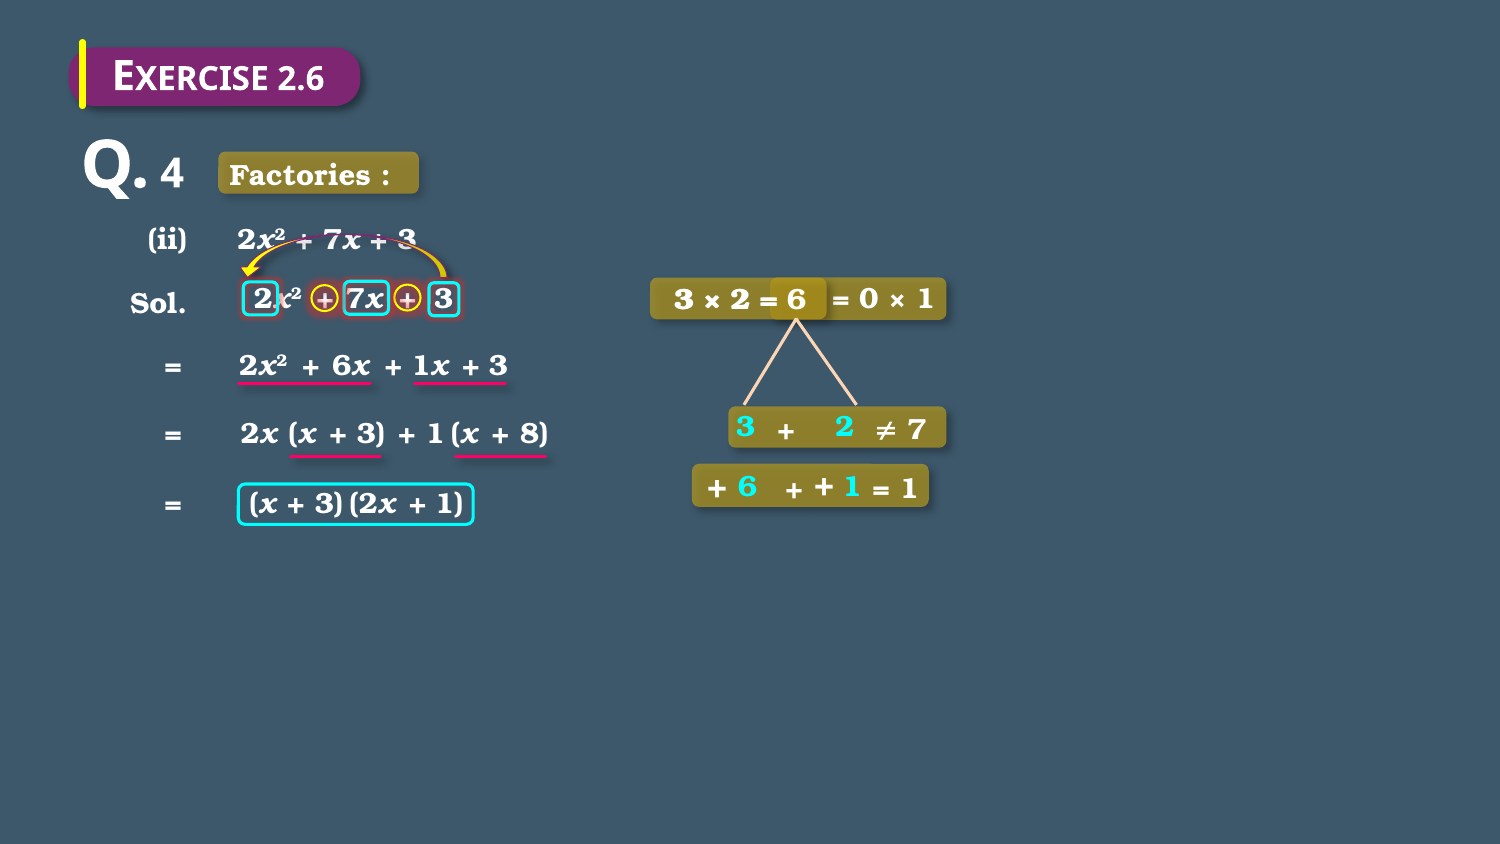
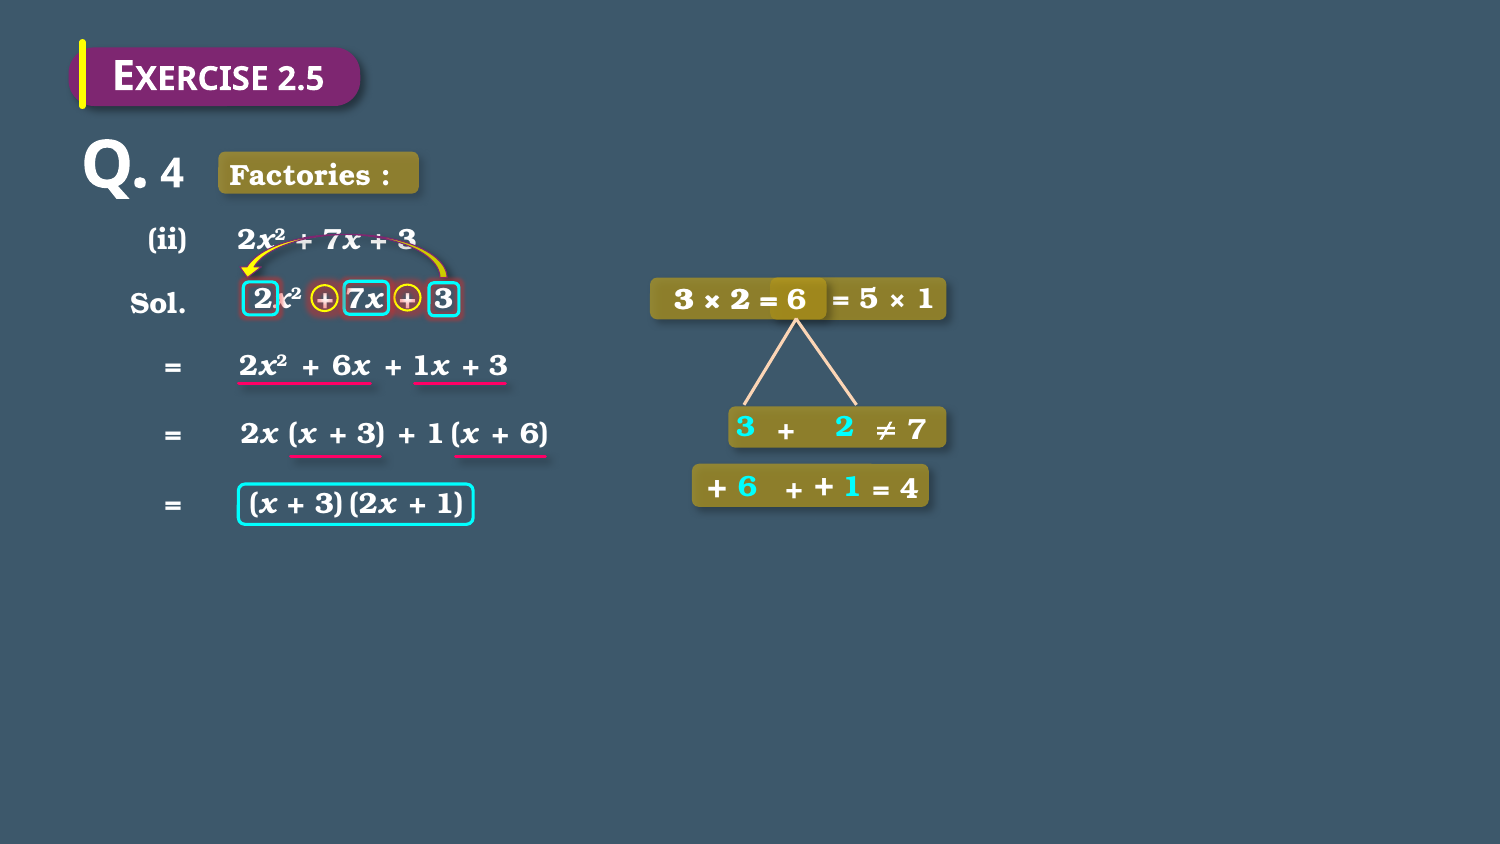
2.6: 2.6 -> 2.5
0: 0 -> 5
8 at (534, 434): 8 -> 6
1 at (909, 489): 1 -> 4
